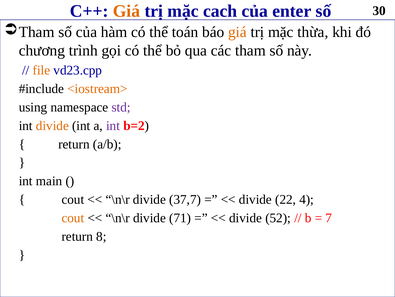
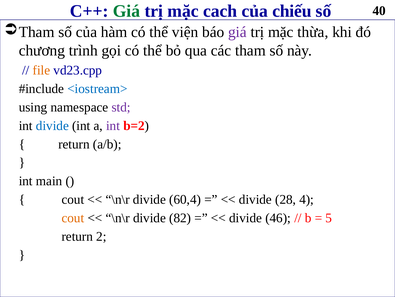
Giá at (126, 11) colour: orange -> green
enter: enter -> chiếu
30: 30 -> 40
toán: toán -> viện
giá at (237, 32) colour: orange -> purple
<iostream> colour: orange -> blue
divide at (52, 125) colour: orange -> blue
37,7: 37,7 -> 60,4
22: 22 -> 28
71: 71 -> 82
52: 52 -> 46
7: 7 -> 5
8: 8 -> 2
